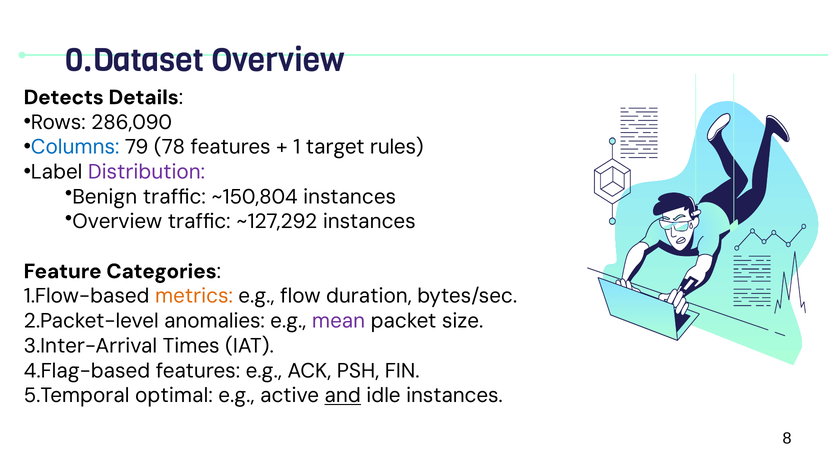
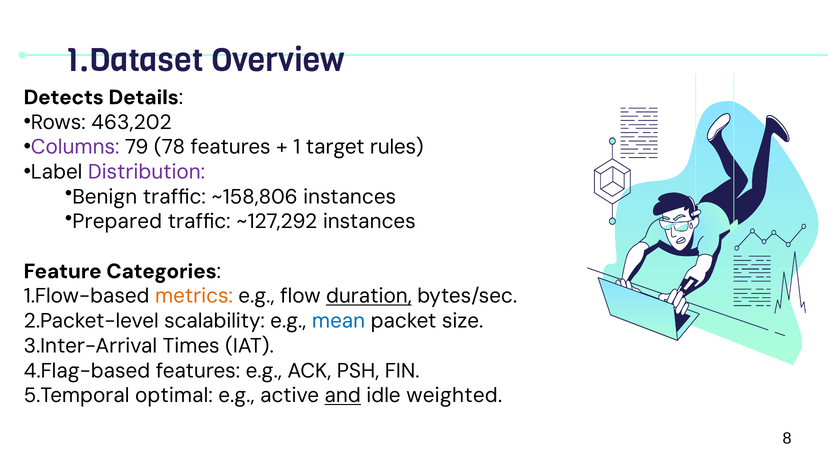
0.Dataset: 0.Dataset -> 1.Dataset
286,090: 286,090 -> 463,202
Columns colour: blue -> purple
~150,804: ~150,804 -> ~158,806
Overview at (117, 221): Overview -> Prepared
duration underline: none -> present
anomalies: anomalies -> scalability
mean colour: purple -> blue
idle instances: instances -> weighted
